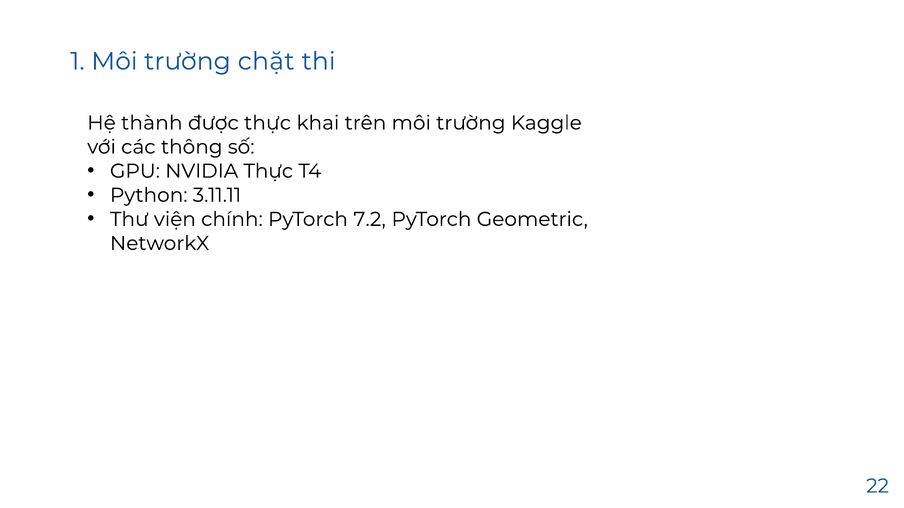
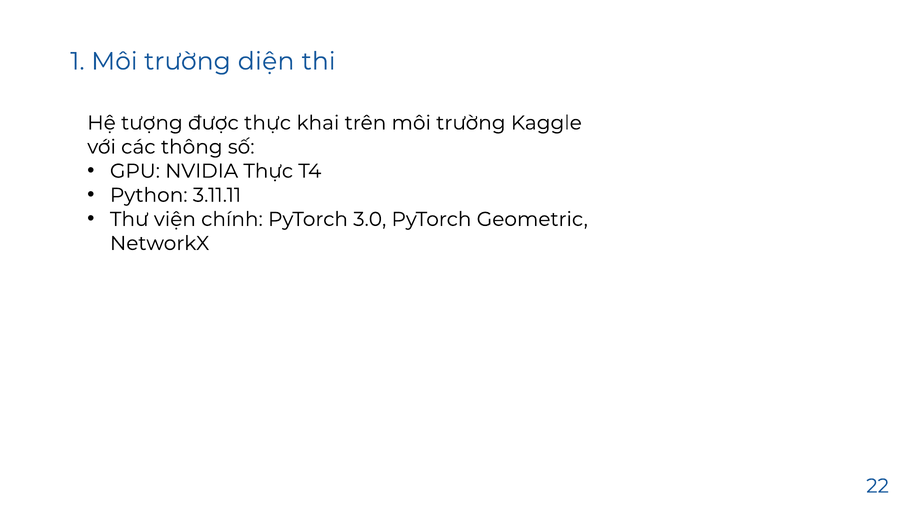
chặt: chặt -> diện
thành: thành -> tượng
7.2: 7.2 -> 3.0
